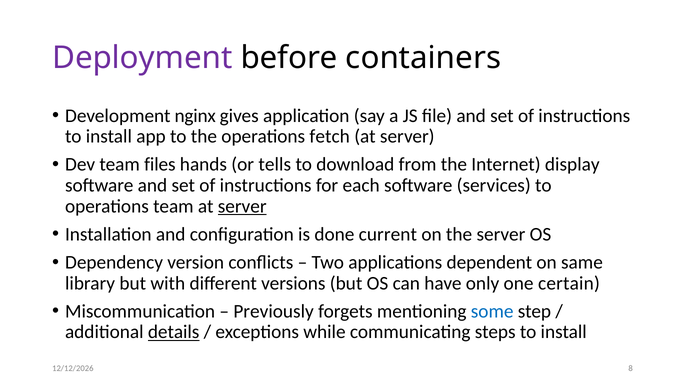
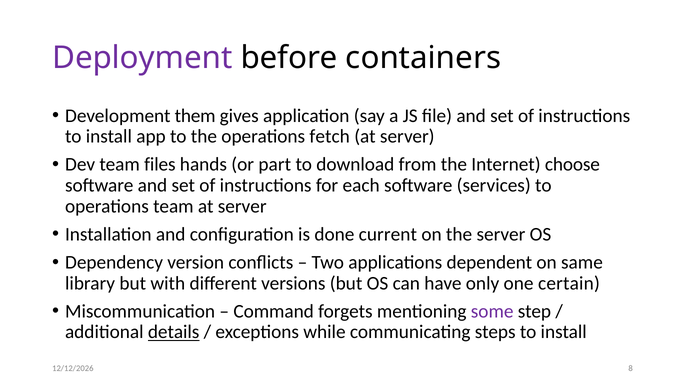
nginx: nginx -> them
tells: tells -> part
display: display -> choose
server at (242, 206) underline: present -> none
Previously: Previously -> Command
some colour: blue -> purple
